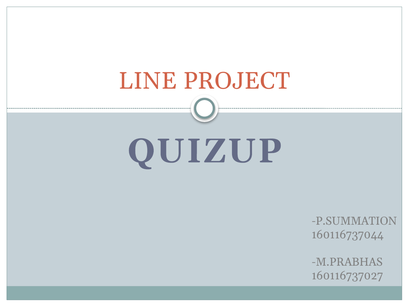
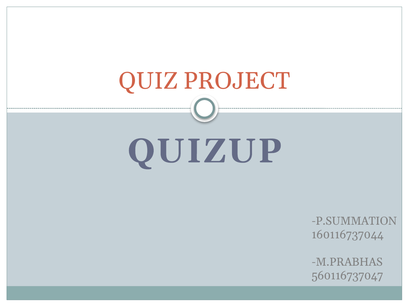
LINE: LINE -> QUIZ
160116737027: 160116737027 -> 560116737047
